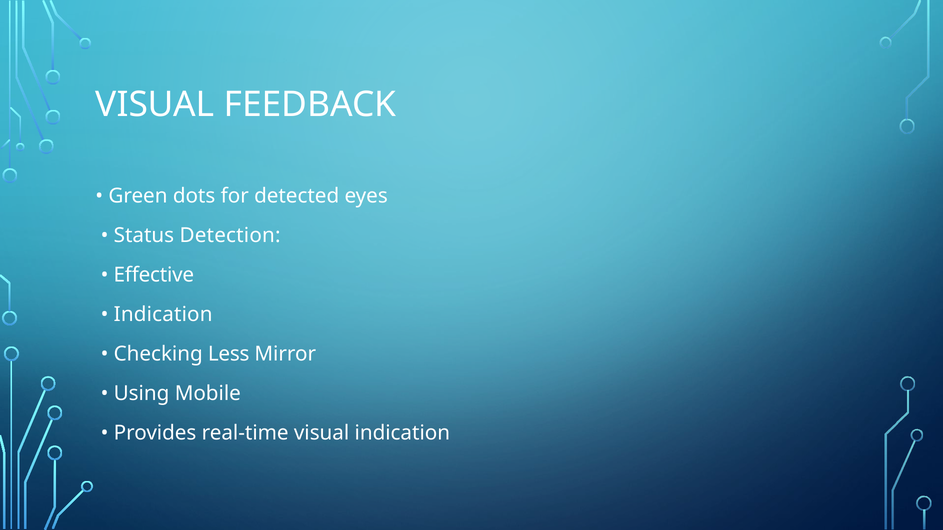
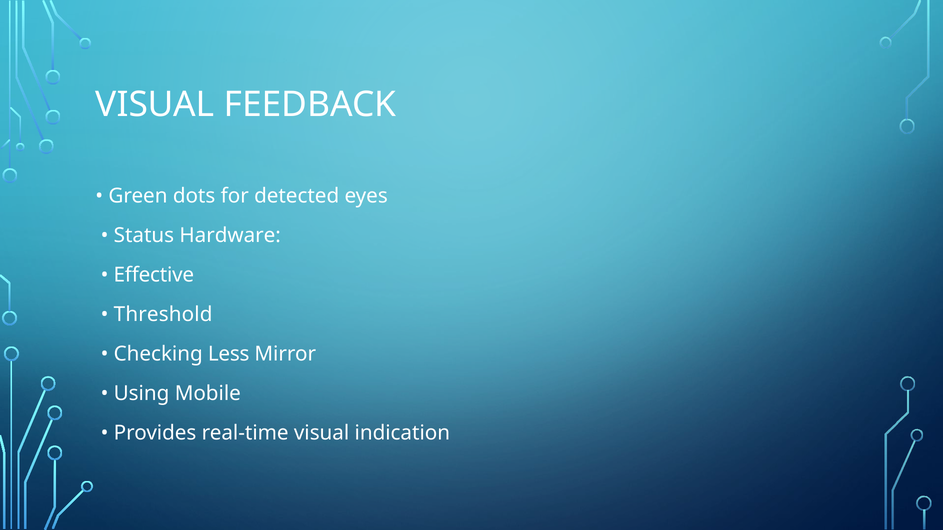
Detection: Detection -> Hardware
Indication at (163, 315): Indication -> Threshold
